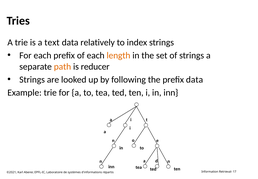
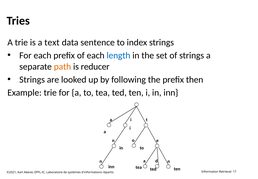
relatively: relatively -> sentence
length colour: orange -> blue
prefix data: data -> then
